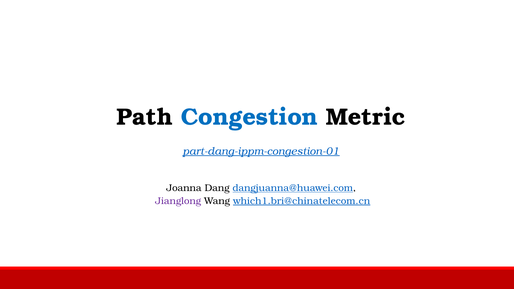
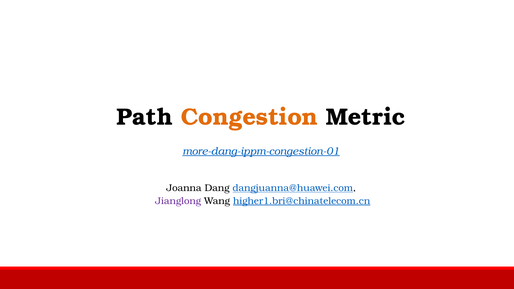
Congestion colour: blue -> orange
part-dang-ippm-congestion-01: part-dang-ippm-congestion-01 -> more-dang-ippm-congestion-01
which1.bri@chinatelecom.cn: which1.bri@chinatelecom.cn -> higher1.bri@chinatelecom.cn
